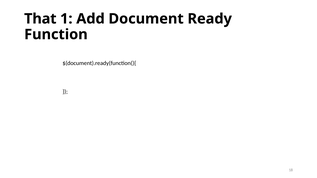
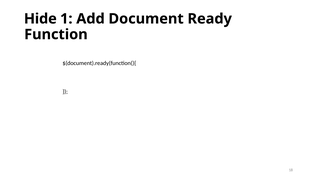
That: That -> Hide
